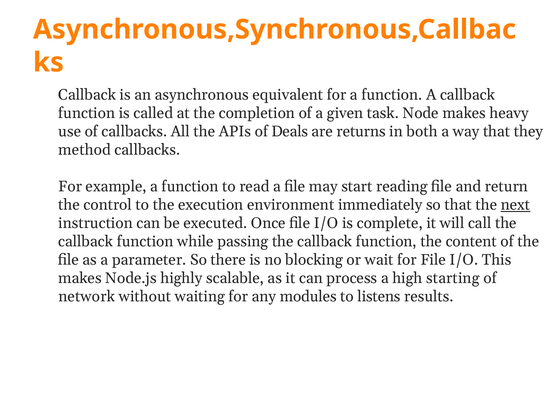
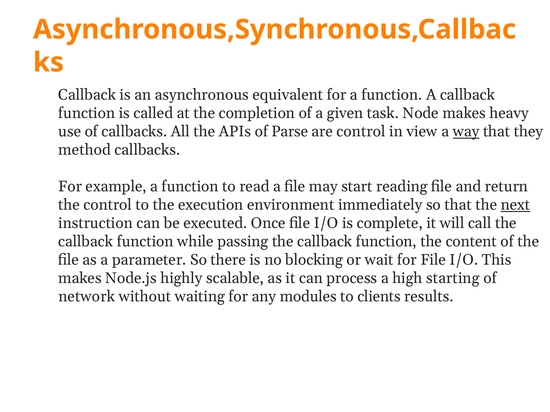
Deals: Deals -> Parse
are returns: returns -> control
both: both -> view
way underline: none -> present
listens: listens -> clients
